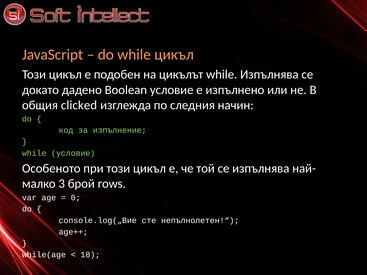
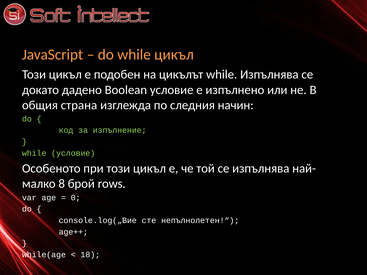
clicked: clicked -> страна
3: 3 -> 8
